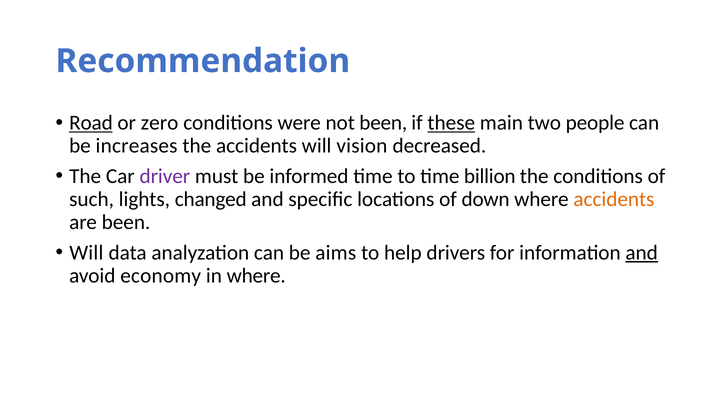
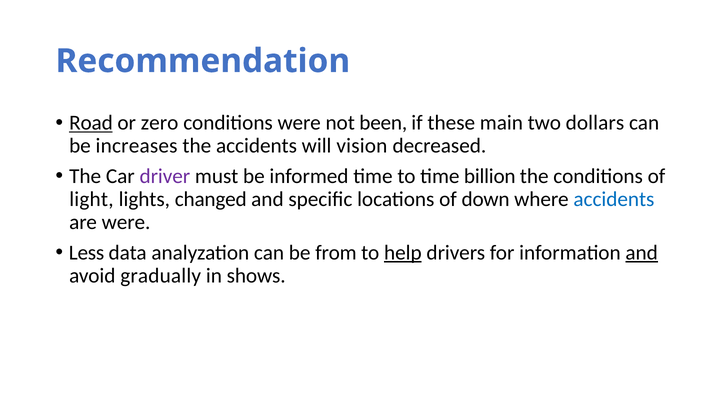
these underline: present -> none
people: people -> dollars
such: such -> light
accidents at (614, 199) colour: orange -> blue
are been: been -> were
Will at (86, 253): Will -> Less
aims: aims -> from
help underline: none -> present
economy: economy -> gradually
in where: where -> shows
